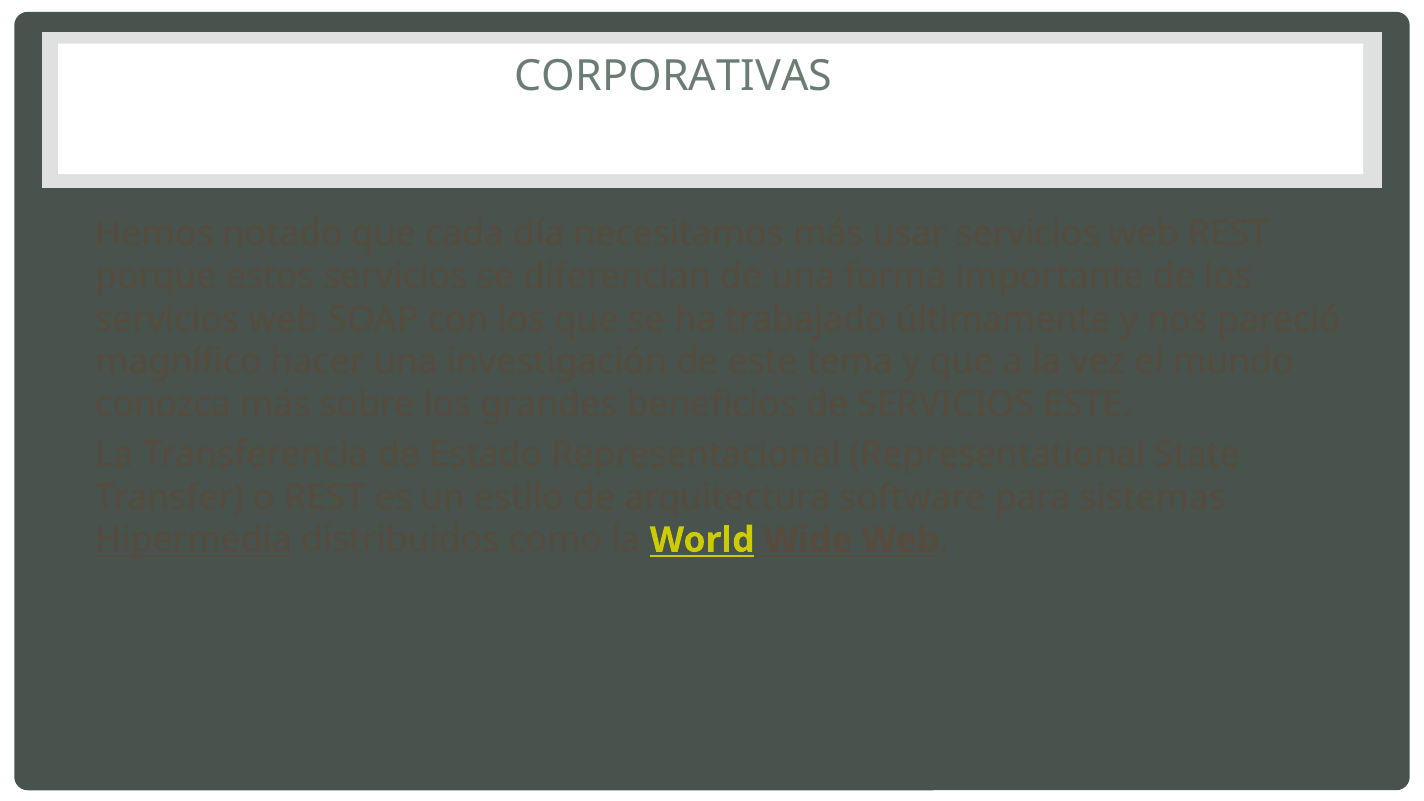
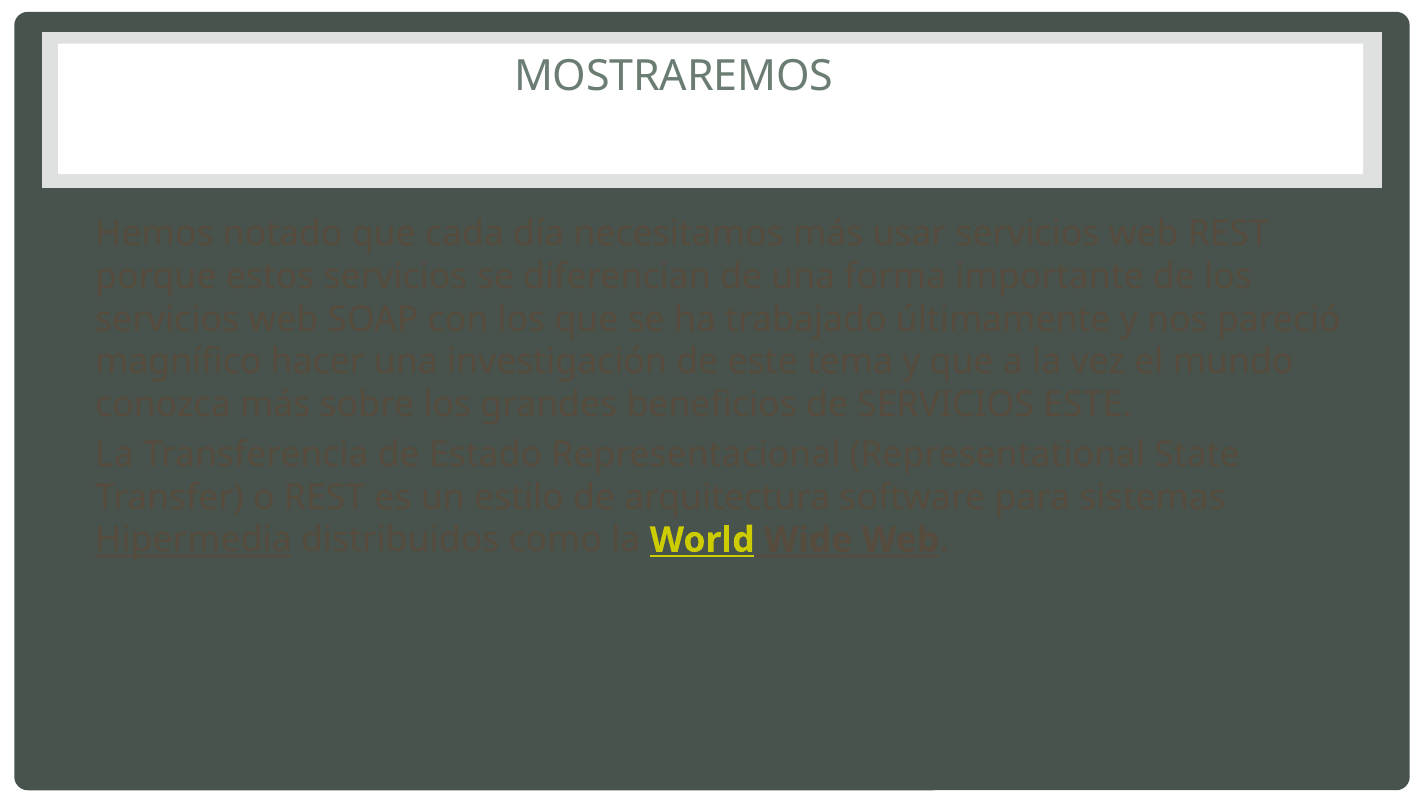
CORPORATIVAS: CORPORATIVAS -> MOSTRAREMOS
